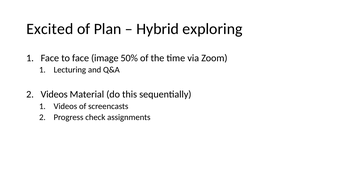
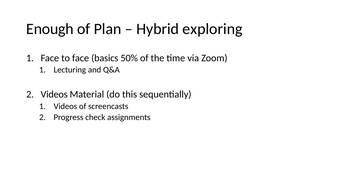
Excited: Excited -> Enough
image: image -> basics
